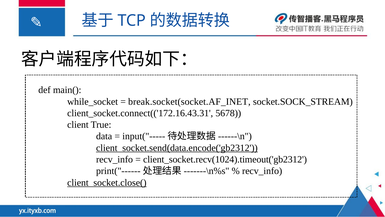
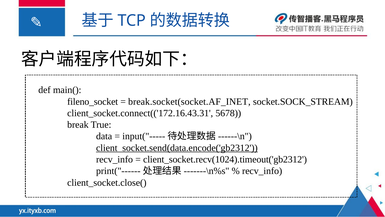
while_socket: while_socket -> fileno_socket
client: client -> break
client_socket.close( underline: present -> none
